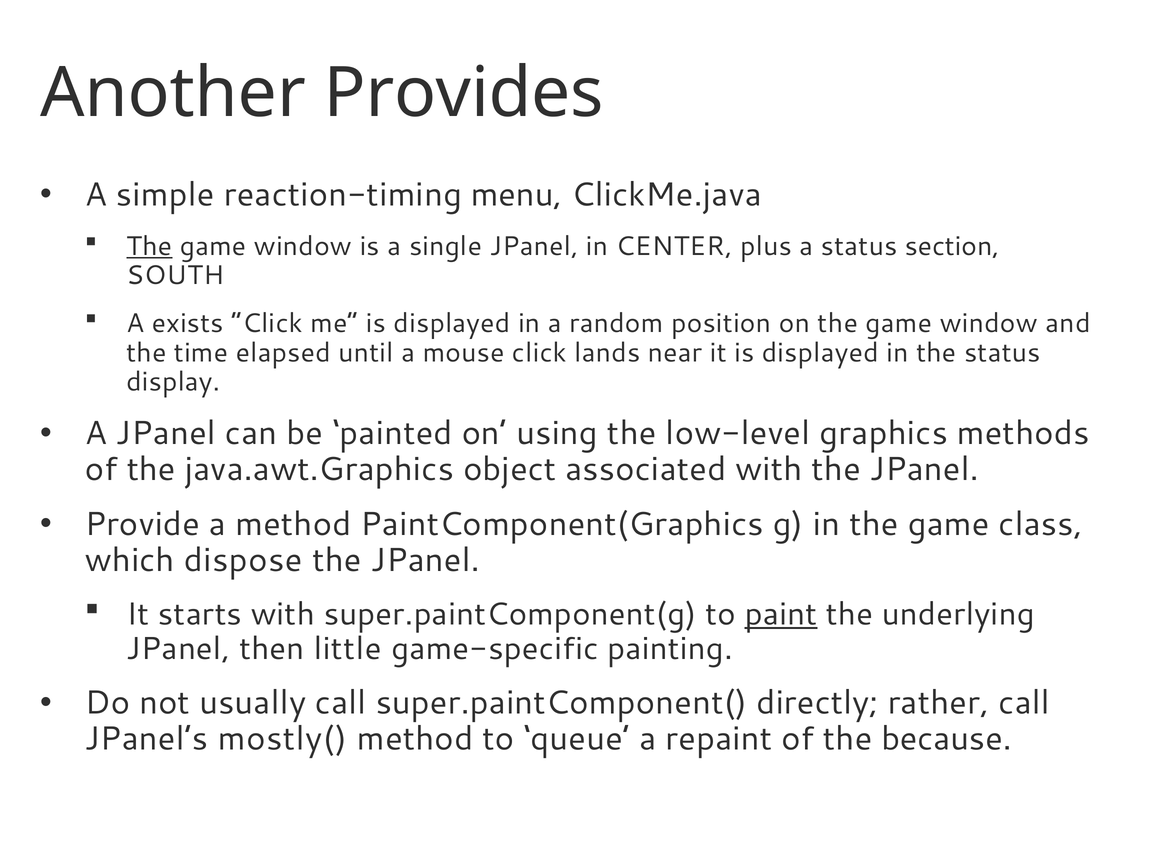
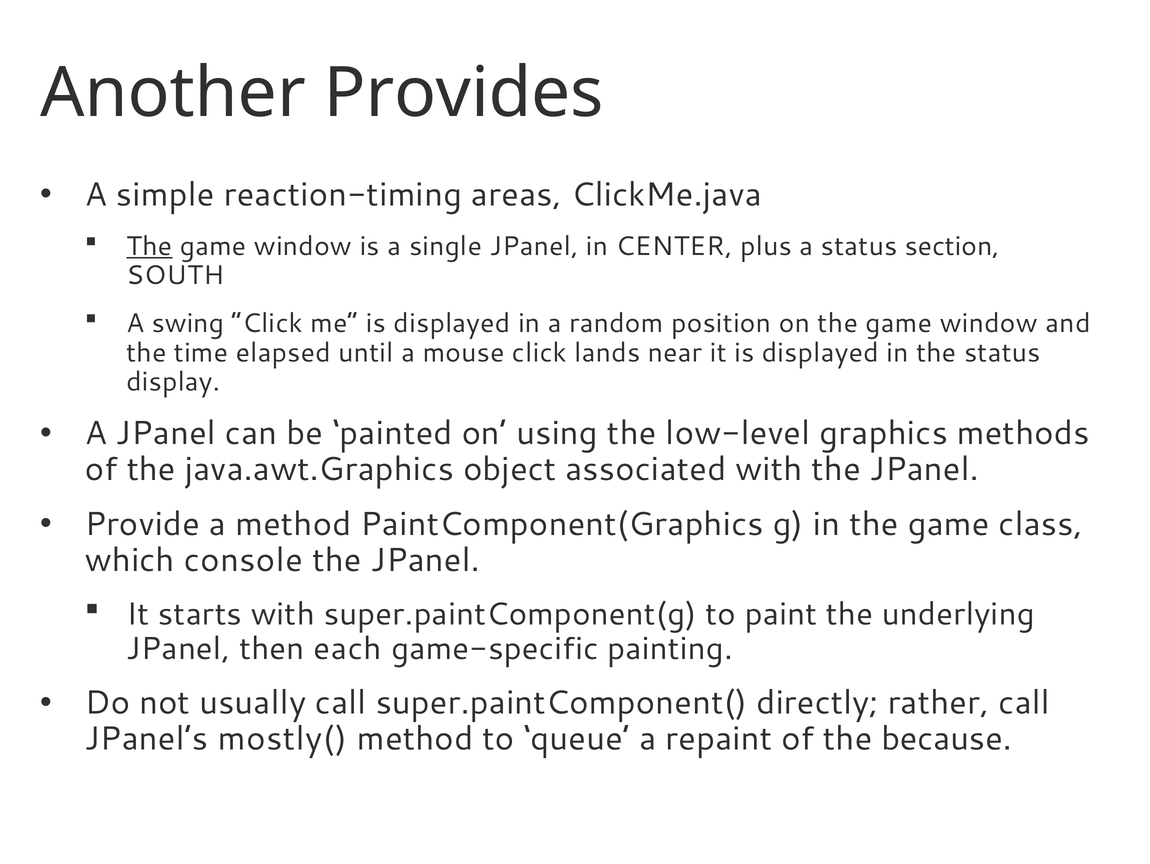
menu: menu -> areas
exists: exists -> swing
dispose: dispose -> console
paint underline: present -> none
little: little -> each
